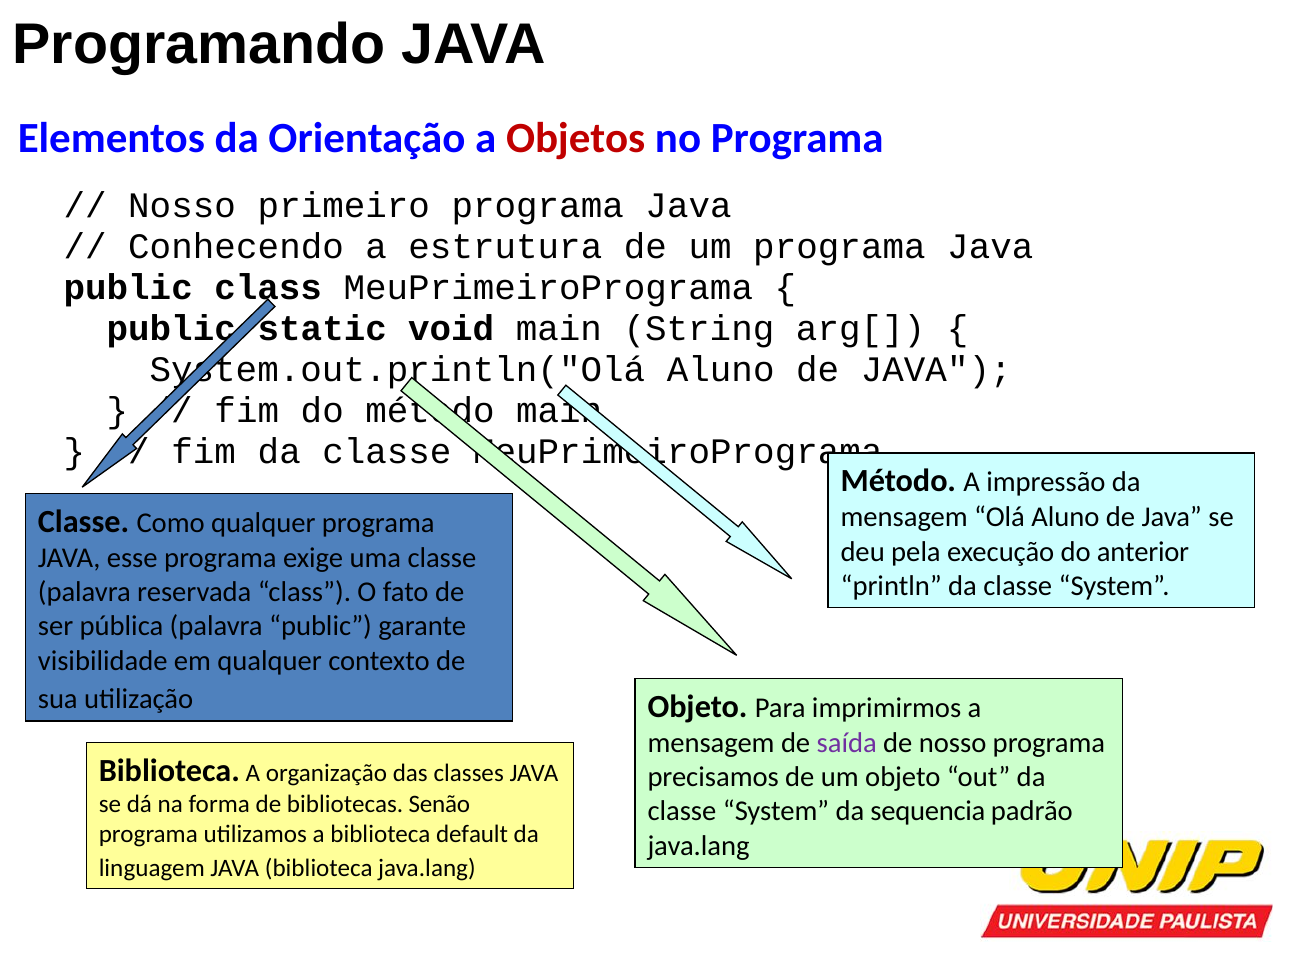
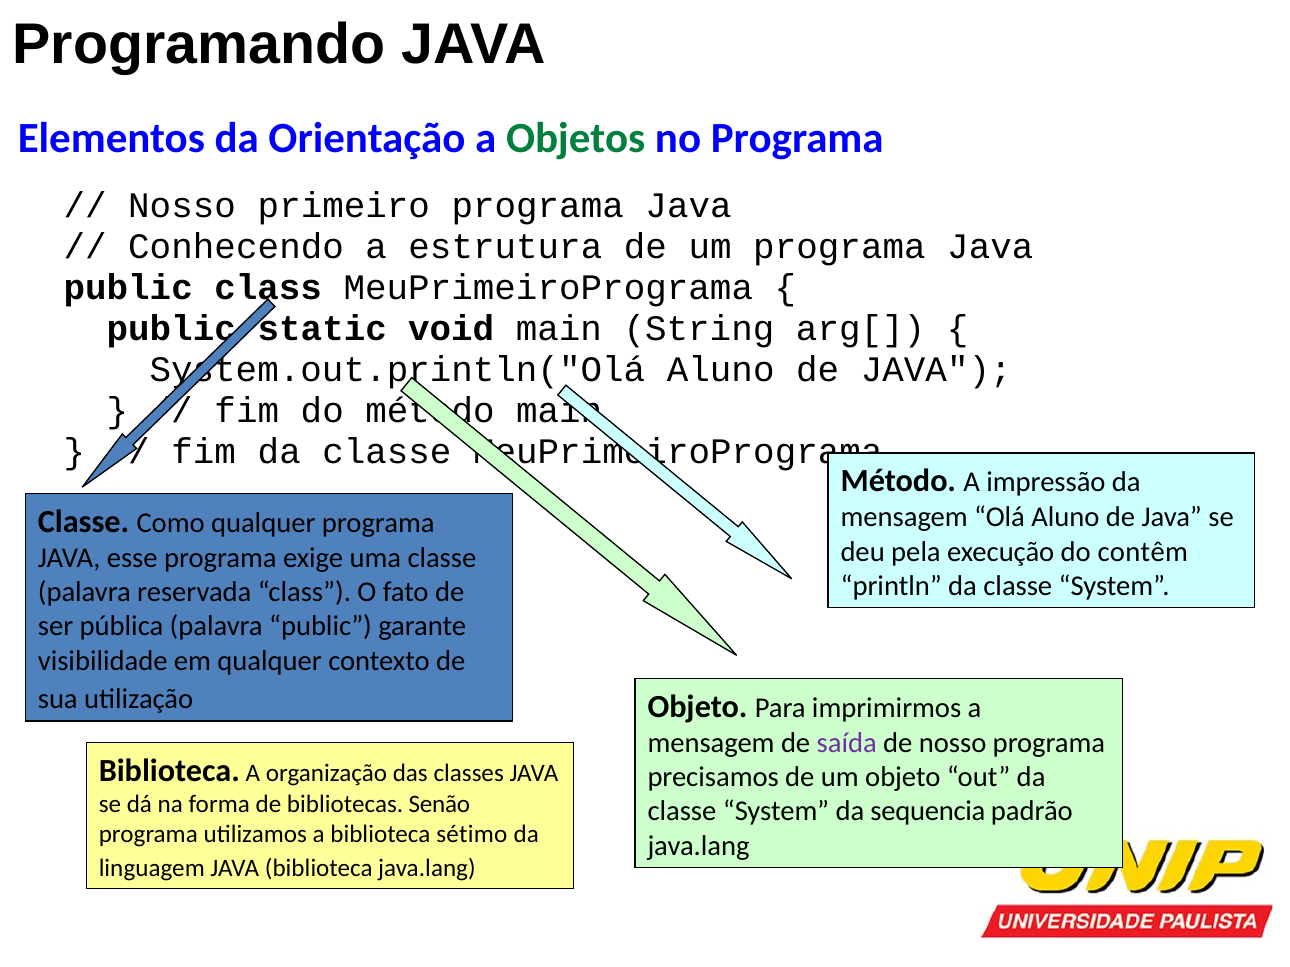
Objetos colour: red -> green
anterior: anterior -> contêm
default: default -> sétimo
